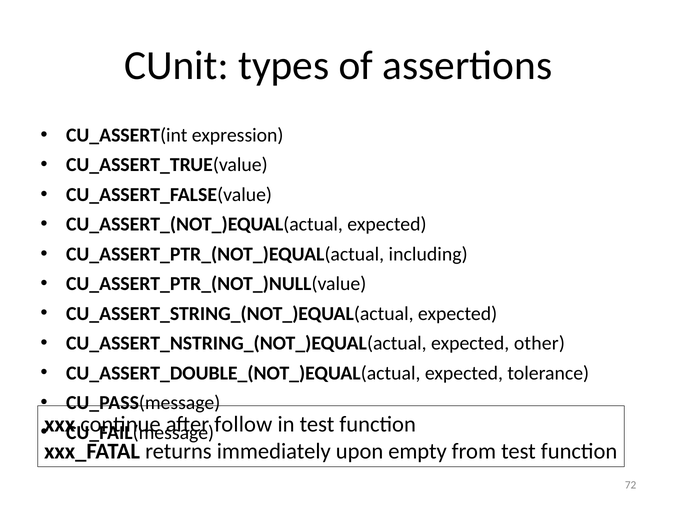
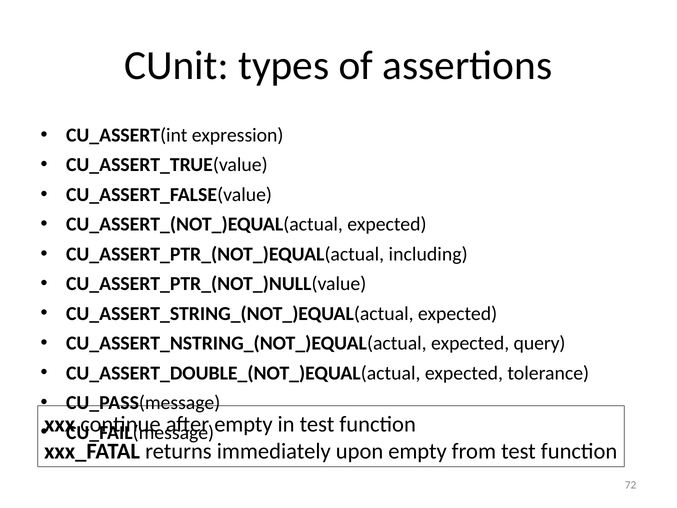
other: other -> query
follow at (243, 424): follow -> empty
